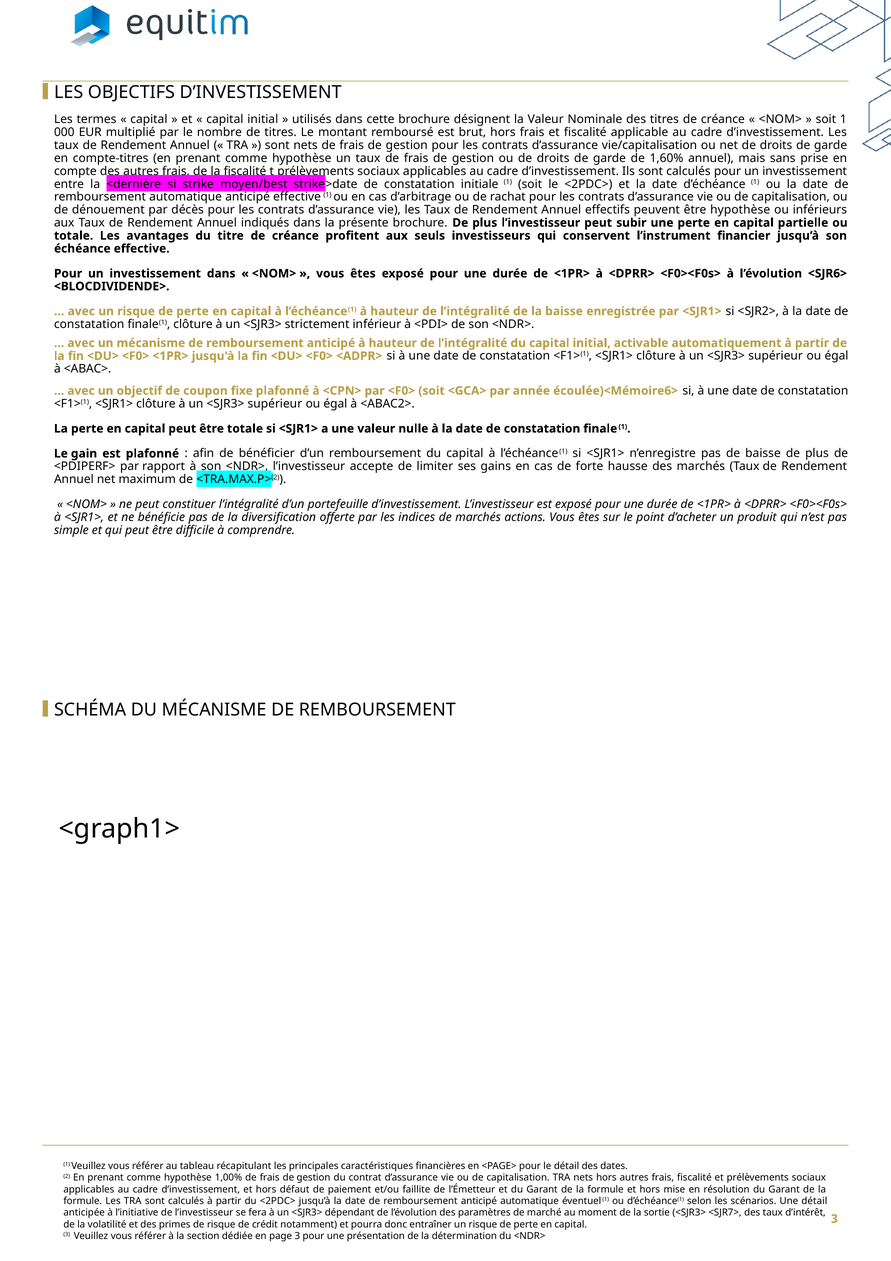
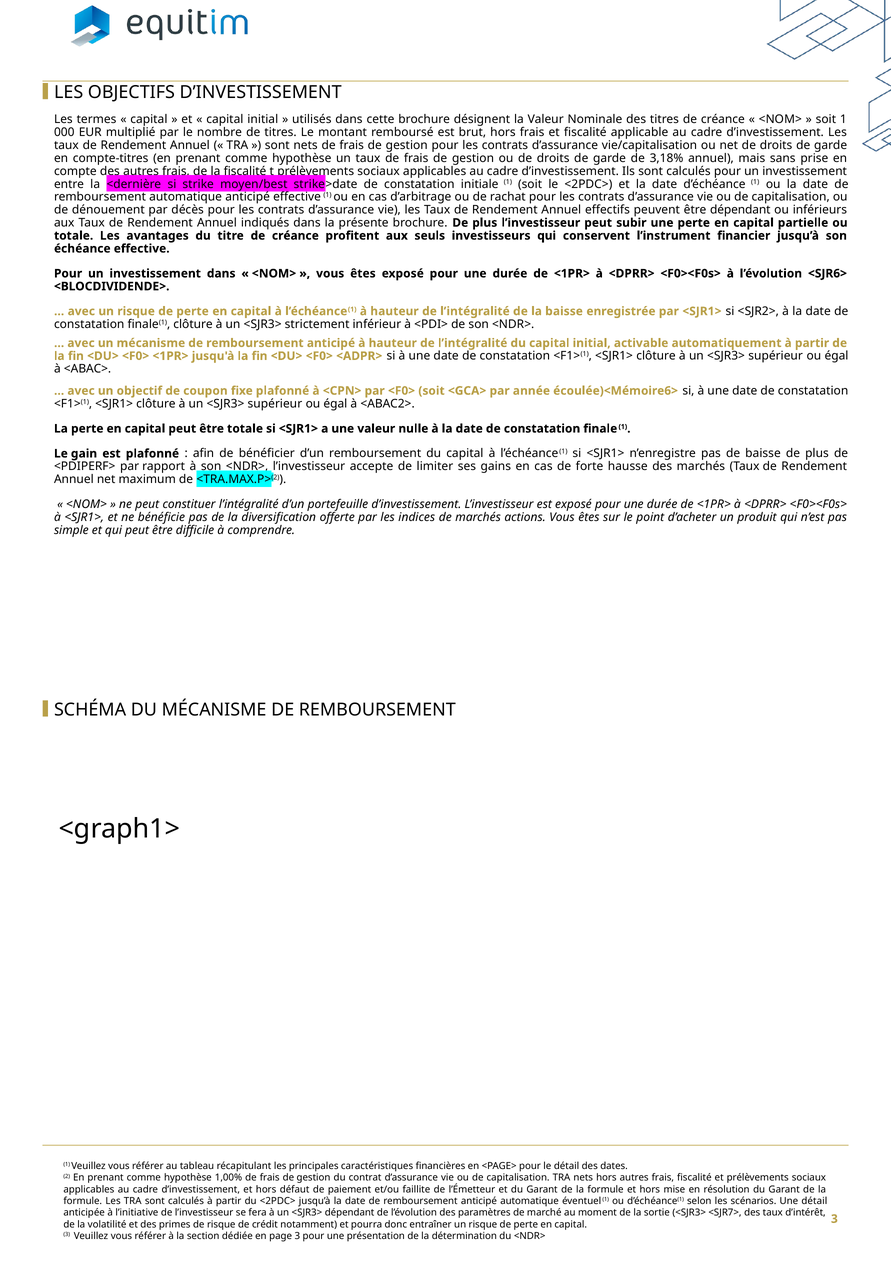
1,60%: 1,60% -> 3,18%
être hypothèse: hypothèse -> dépendant
